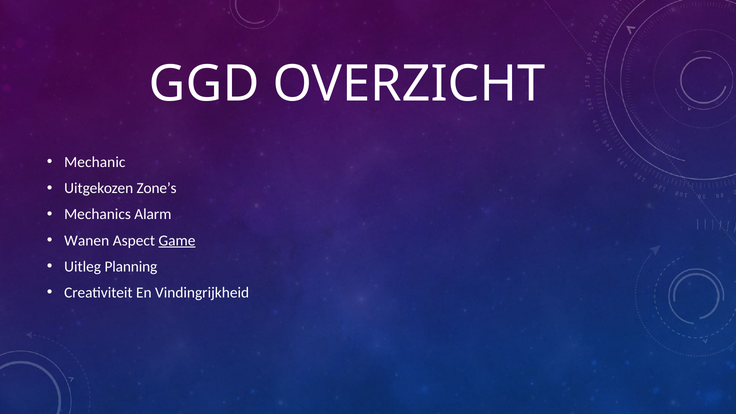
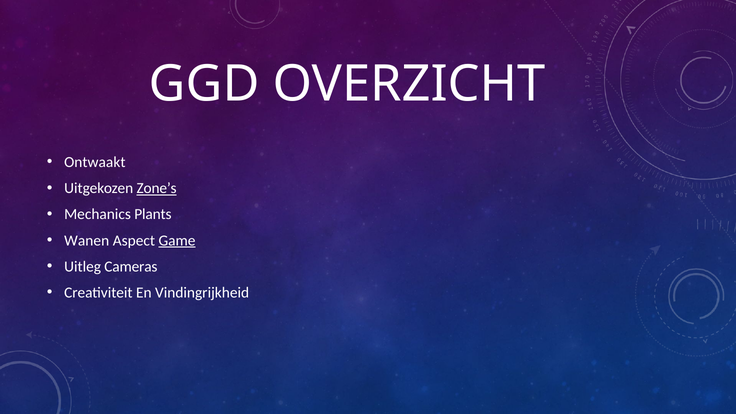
Mechanic: Mechanic -> Ontwaakt
Zone’s underline: none -> present
Alarm: Alarm -> Plants
Planning: Planning -> Cameras
